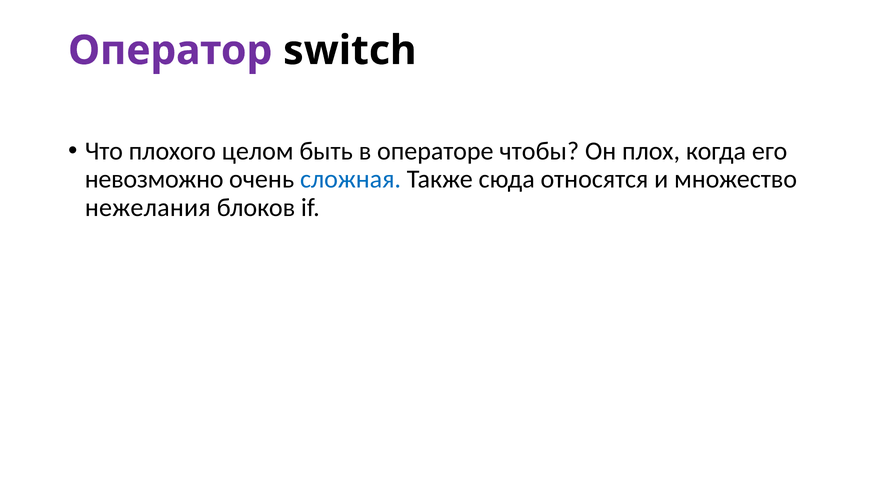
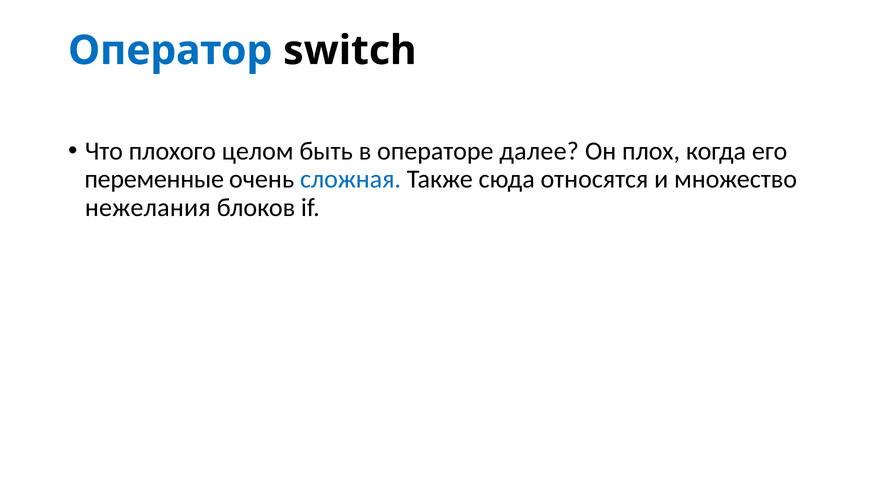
Оператор colour: purple -> blue
чтобы: чтобы -> далее
невозможно: невозможно -> переменные
